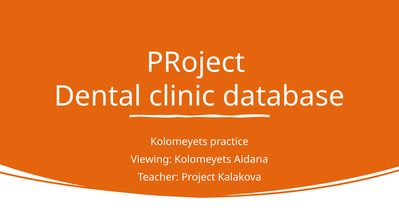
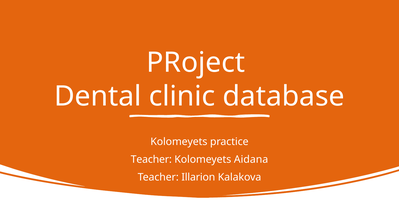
Viewing at (151, 160): Viewing -> Teacher
Teacher Project: Project -> Illarion
